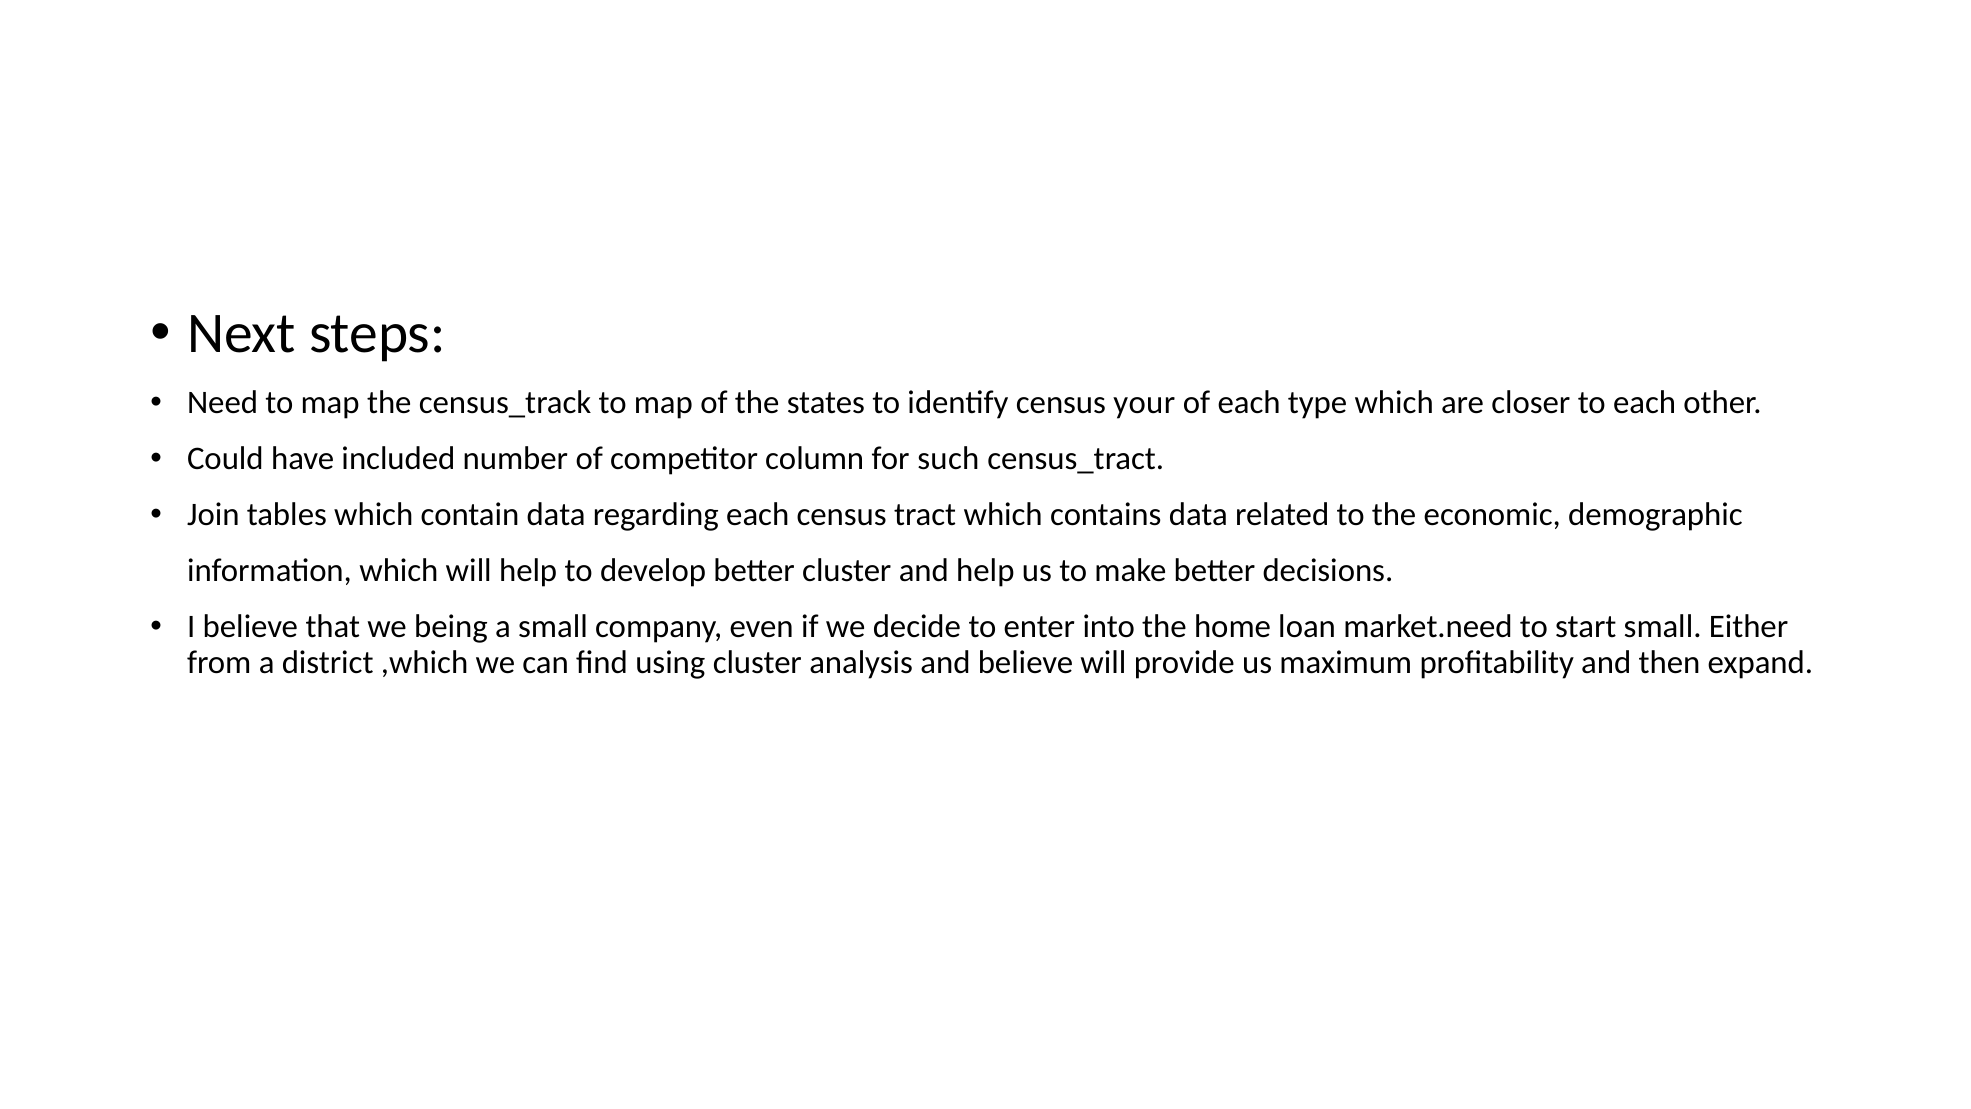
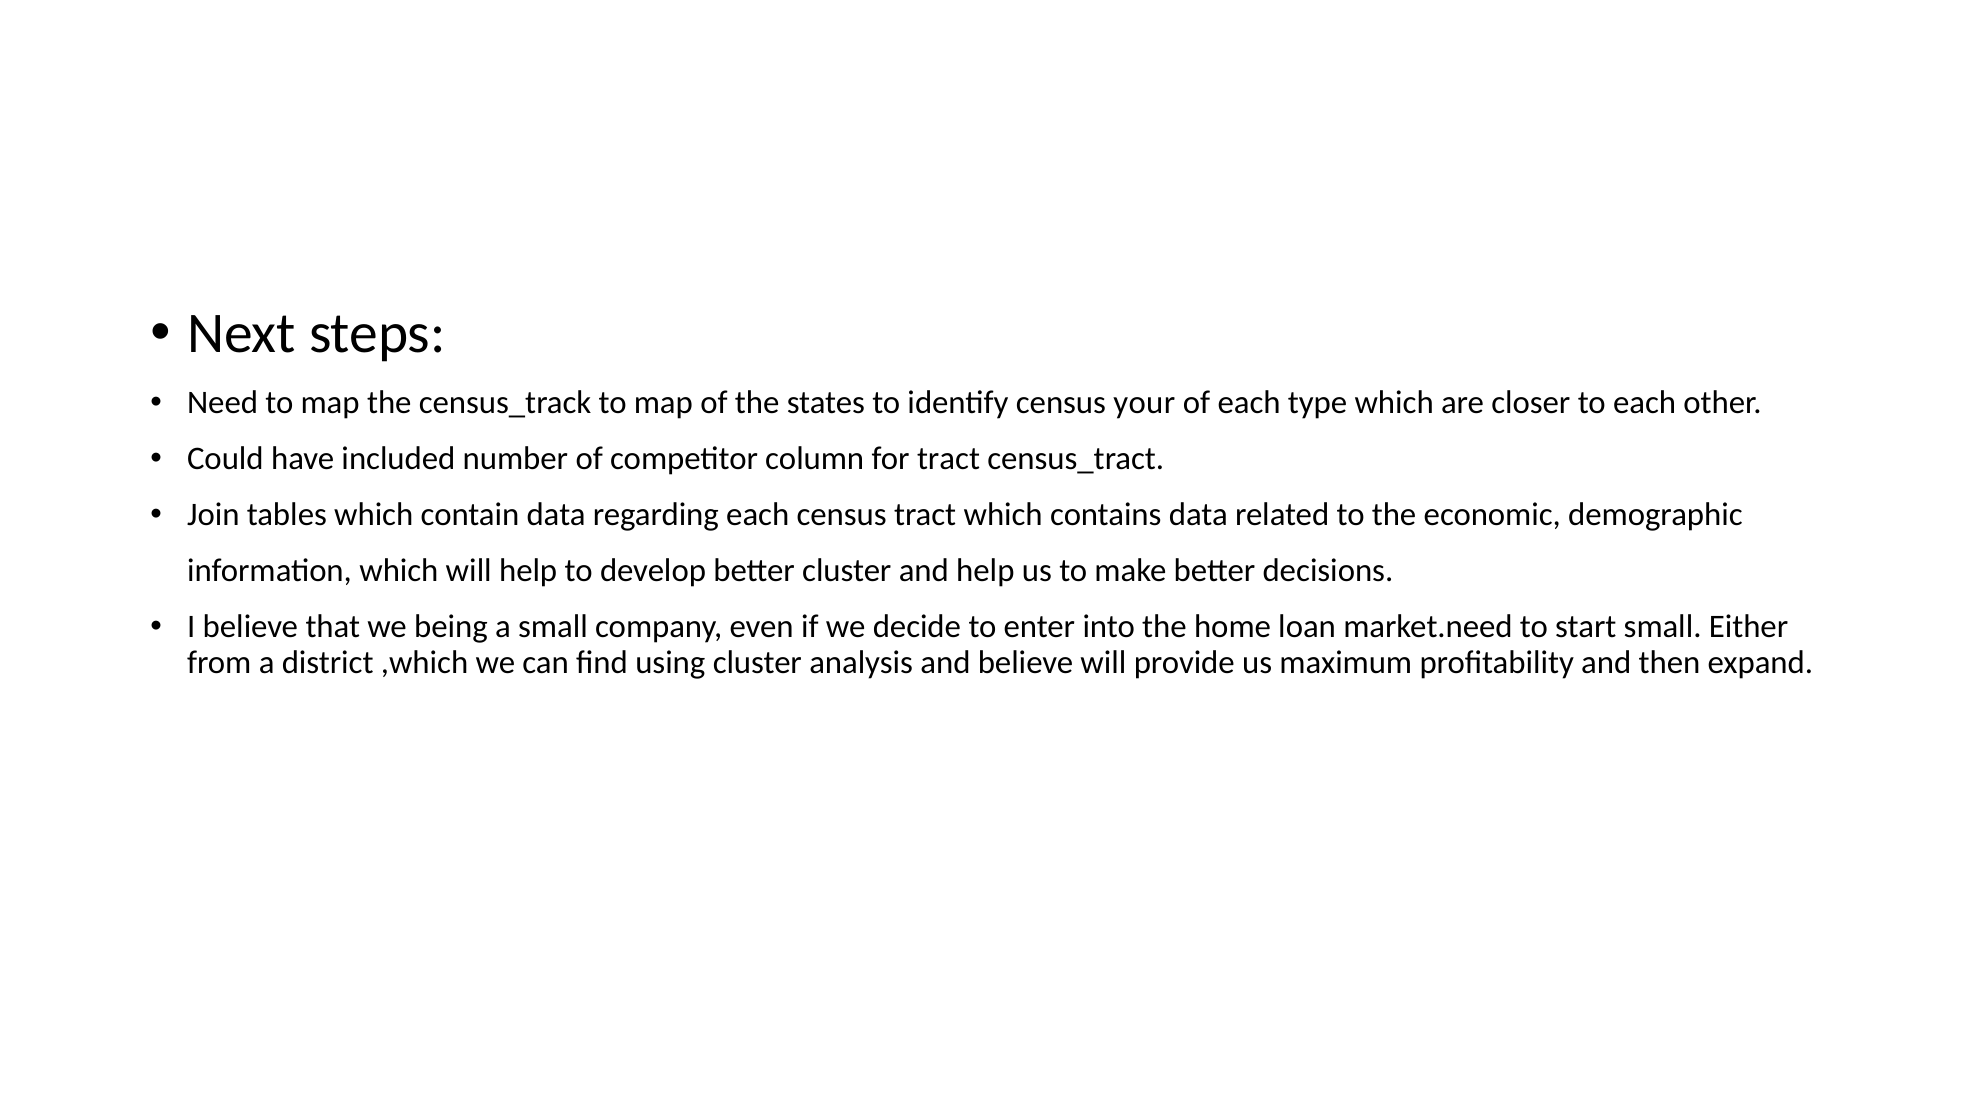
for such: such -> tract
